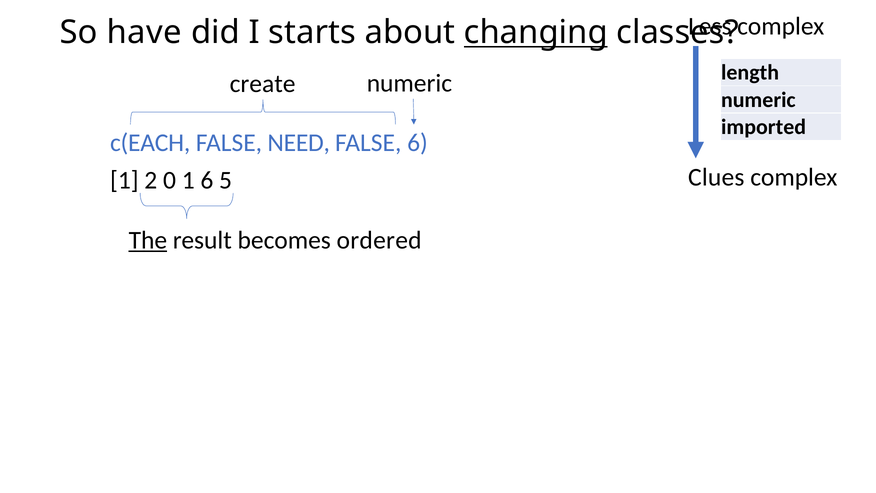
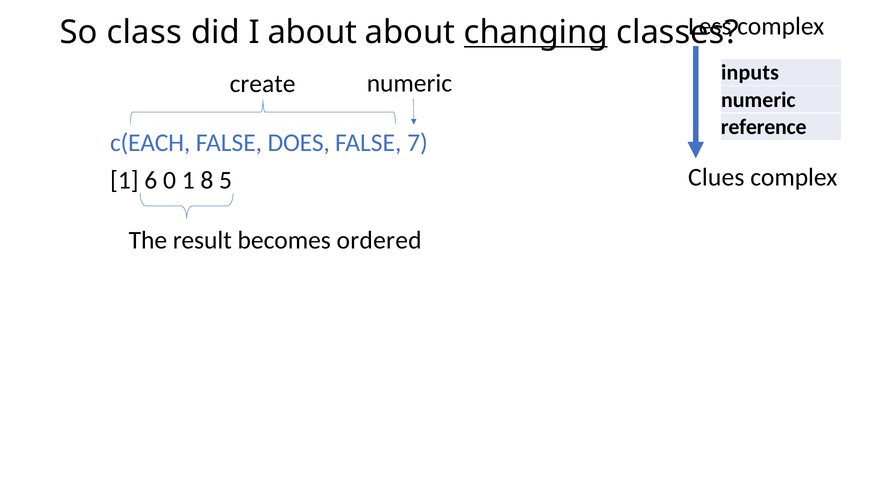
have: have -> class
I starts: starts -> about
length: length -> inputs
imported: imported -> reference
NEED: NEED -> DOES
FALSE 6: 6 -> 7
2: 2 -> 6
1 6: 6 -> 8
The underline: present -> none
